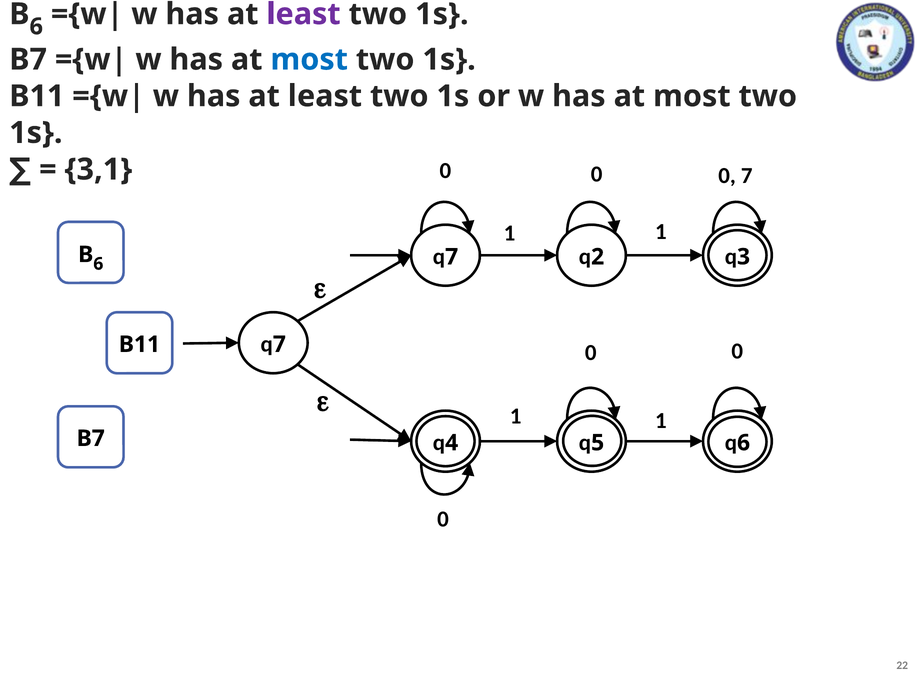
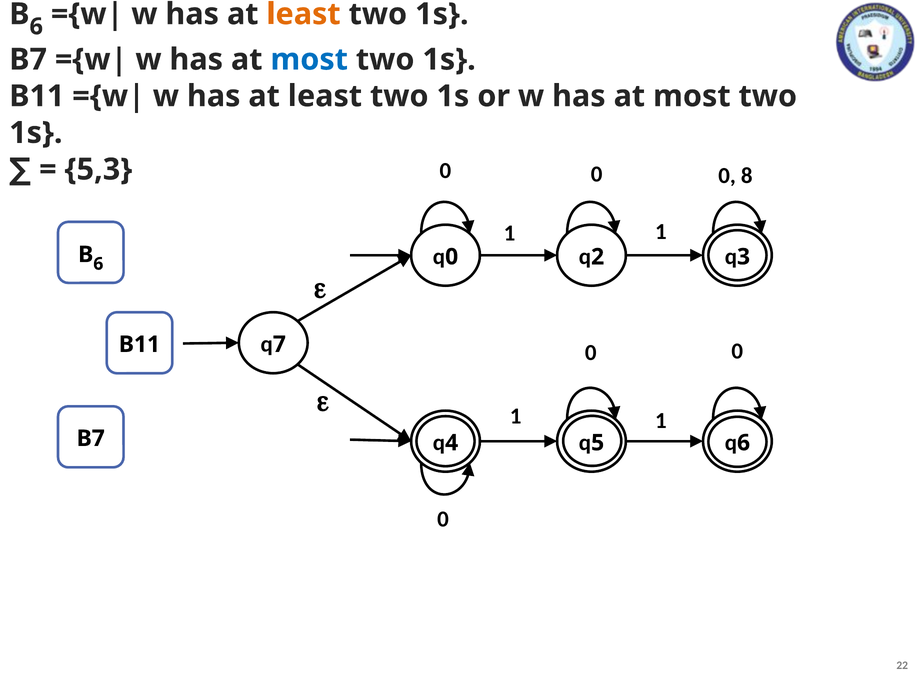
least at (304, 14) colour: purple -> orange
3,1: 3,1 -> 5,3
0 7: 7 -> 8
7 at (452, 257): 7 -> 0
